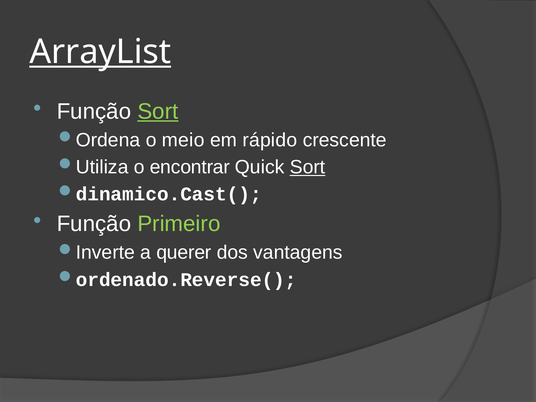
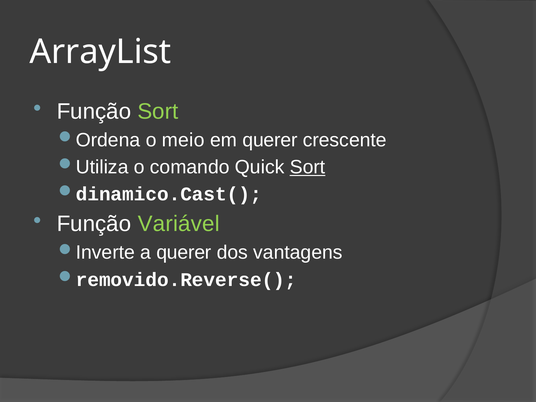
ArrayList underline: present -> none
Sort at (158, 111) underline: present -> none
em rápido: rápido -> querer
encontrar: encontrar -> comando
Primeiro: Primeiro -> Variável
ordenado.Reverse(: ordenado.Reverse( -> removido.Reverse(
